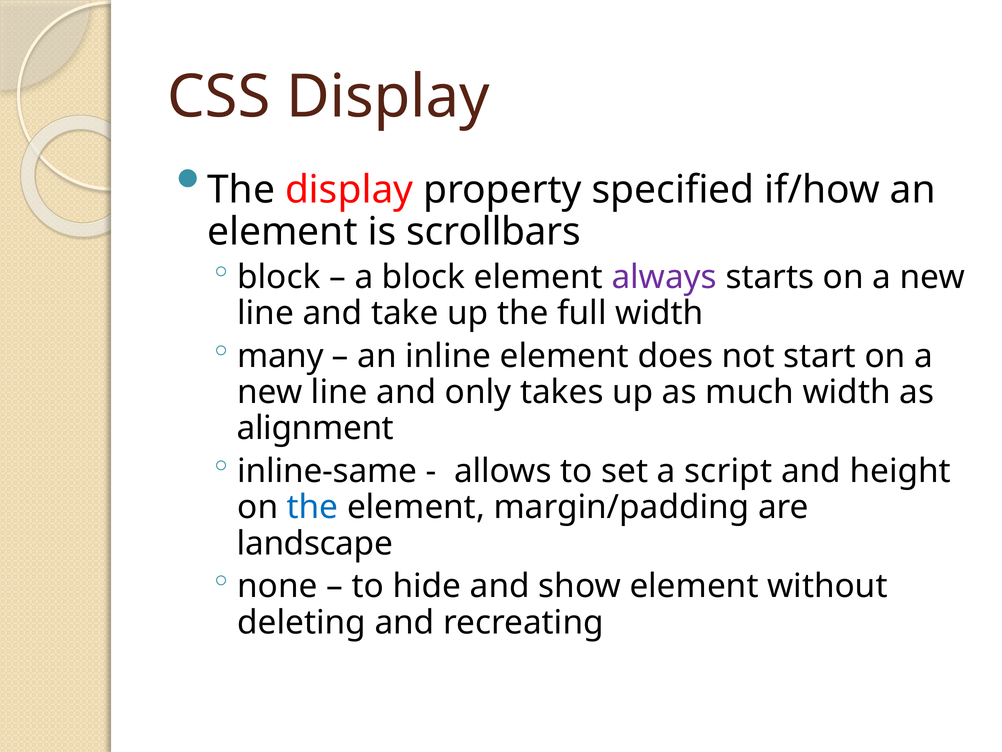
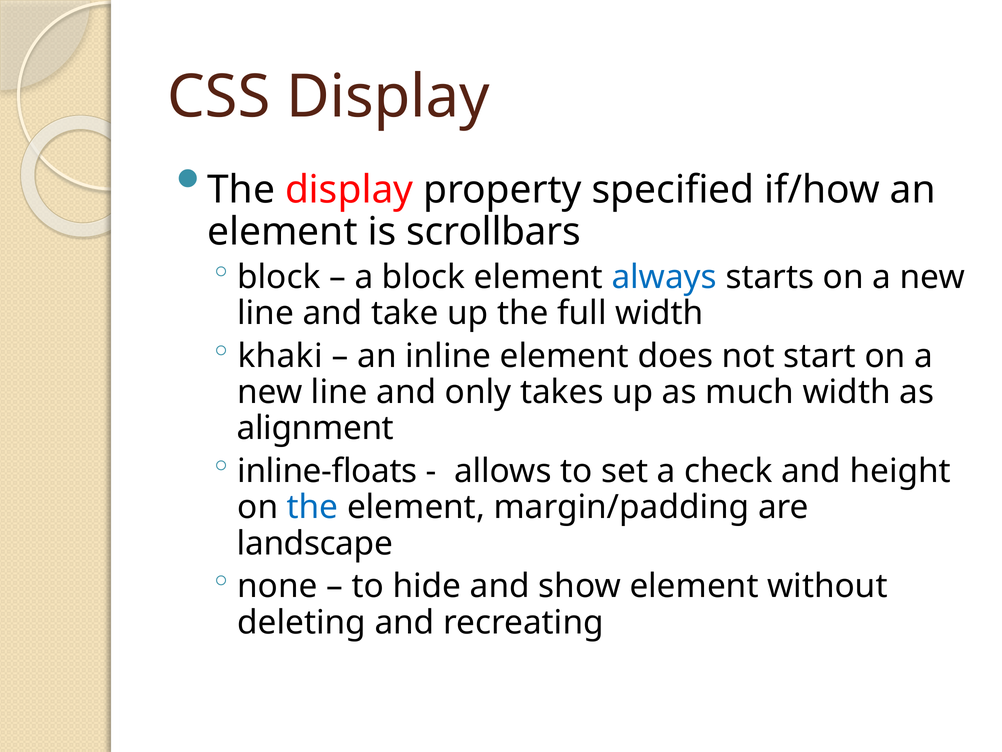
always colour: purple -> blue
many: many -> khaki
inline-same: inline-same -> inline-floats
script: script -> check
